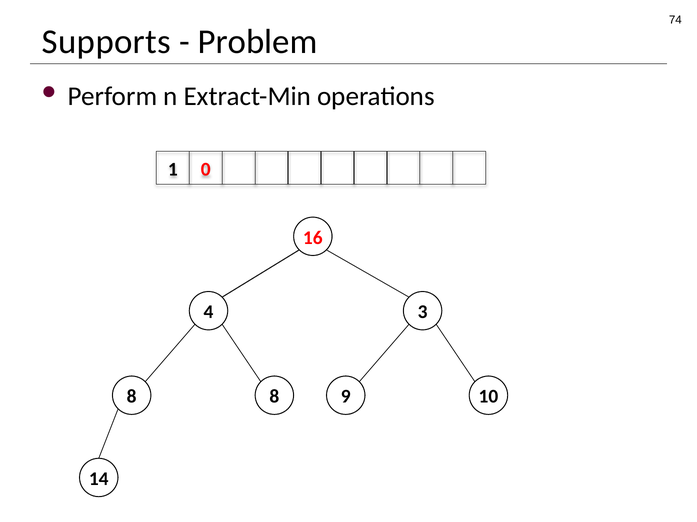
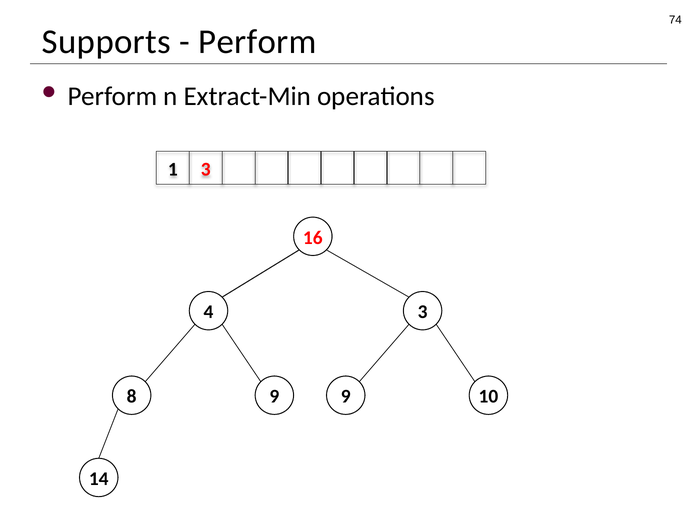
Problem at (258, 42): Problem -> Perform
1 0: 0 -> 3
8 8: 8 -> 9
